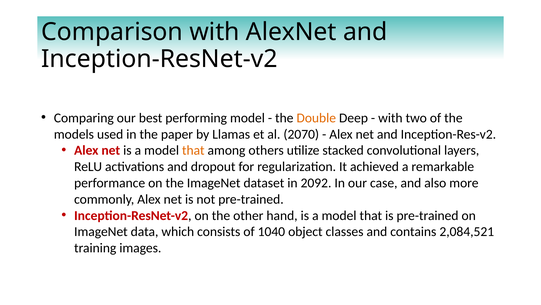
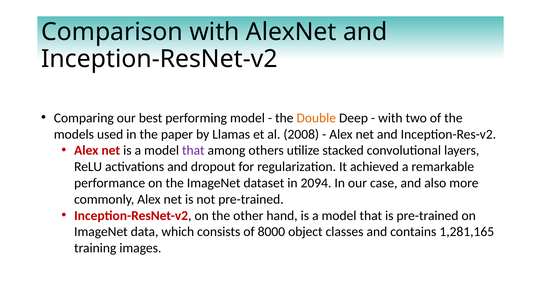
2070: 2070 -> 2008
that at (193, 150) colour: orange -> purple
2092: 2092 -> 2094
1040: 1040 -> 8000
2,084,521: 2,084,521 -> 1,281,165
